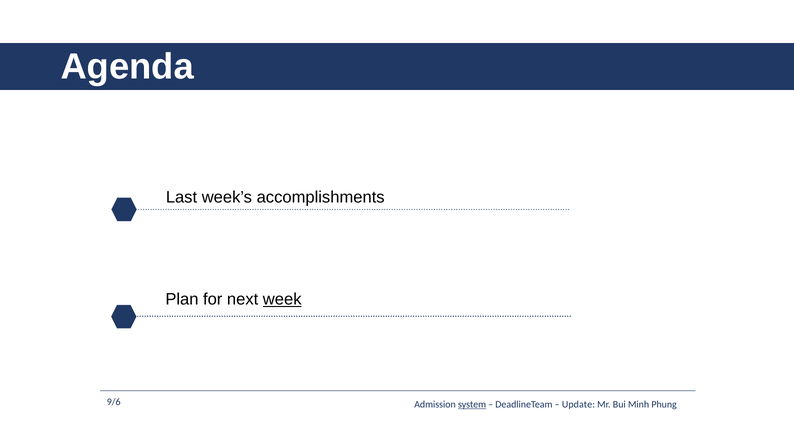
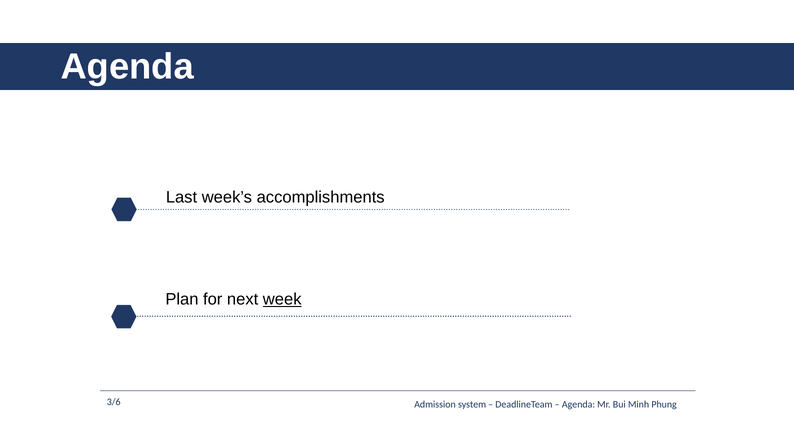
9/6: 9/6 -> 3/6
system underline: present -> none
Update at (578, 404): Update -> Agenda
